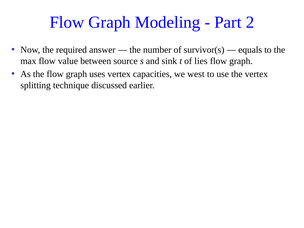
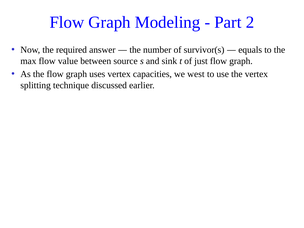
lies: lies -> just
